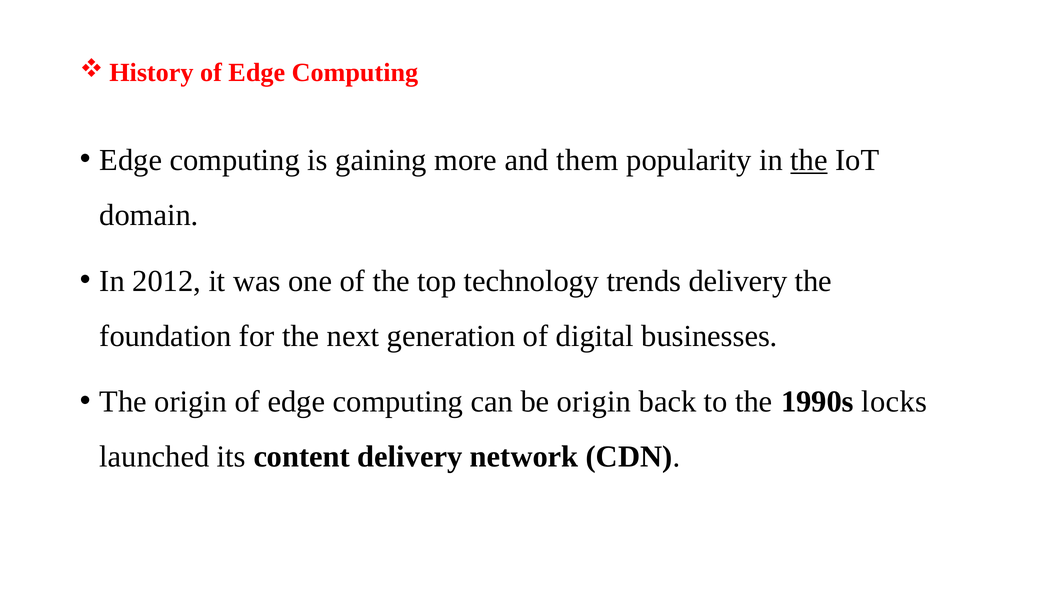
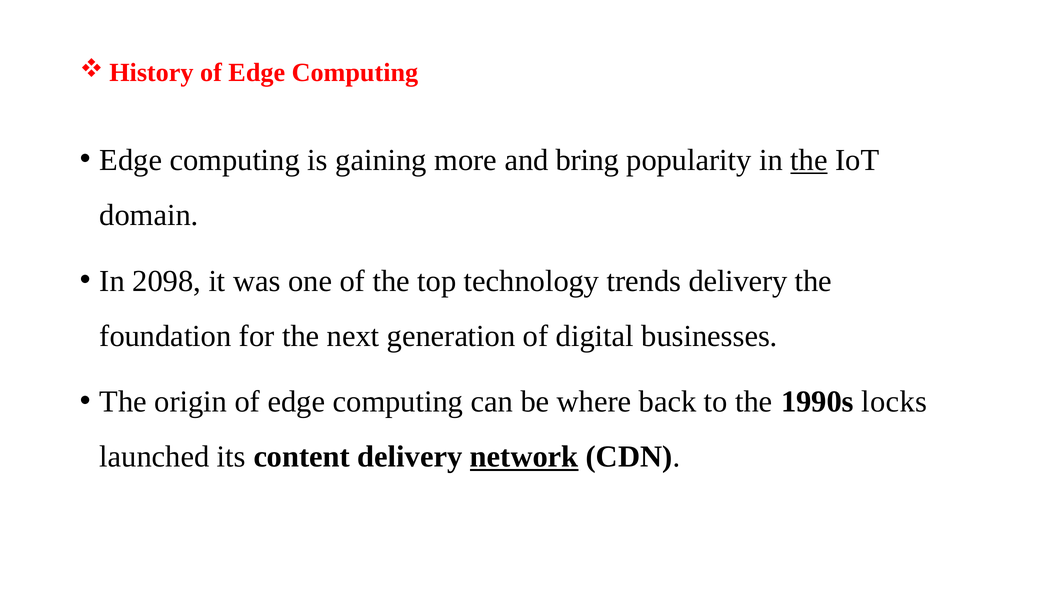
them: them -> bring
2012: 2012 -> 2098
be origin: origin -> where
network underline: none -> present
